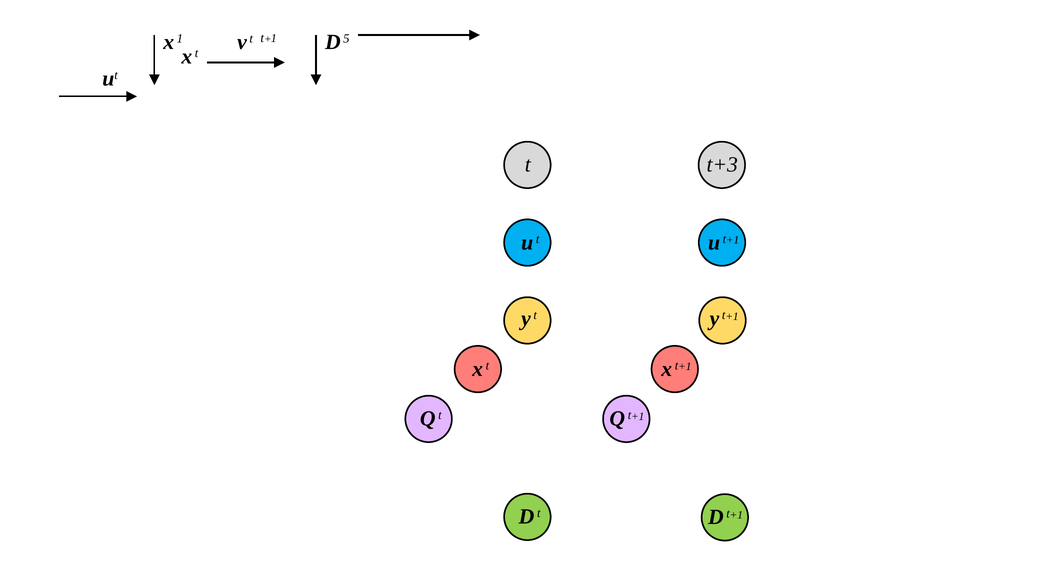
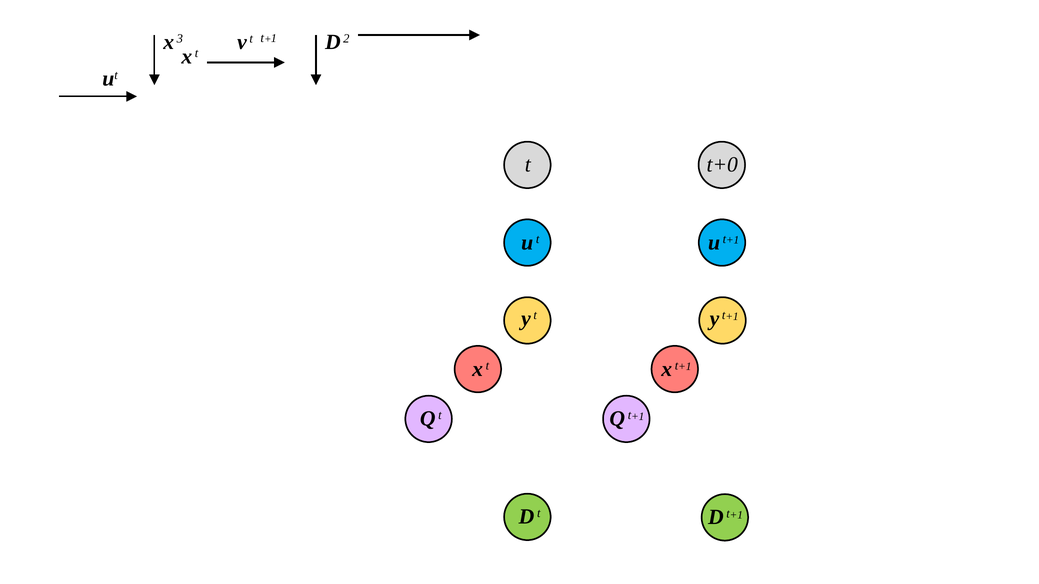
1: 1 -> 3
5: 5 -> 2
t+3: t+3 -> t+0
